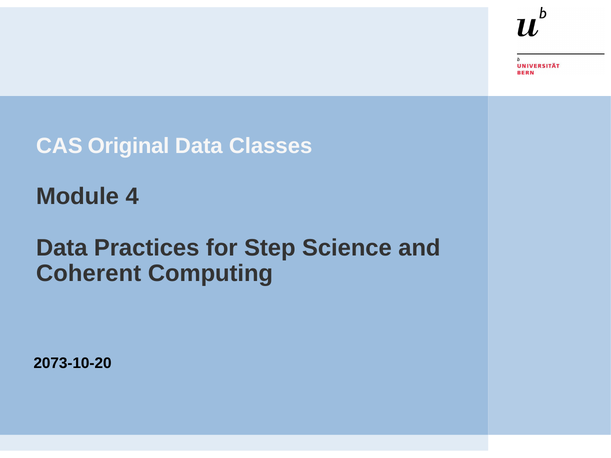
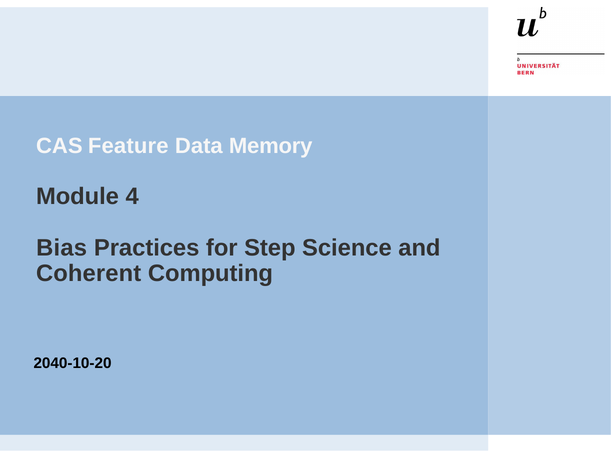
Original: Original -> Feature
Classes: Classes -> Memory
Data at (62, 248): Data -> Bias
2073-10-20: 2073-10-20 -> 2040-10-20
